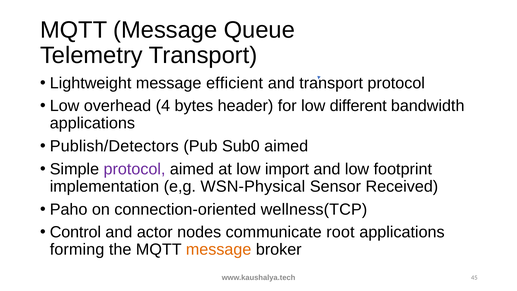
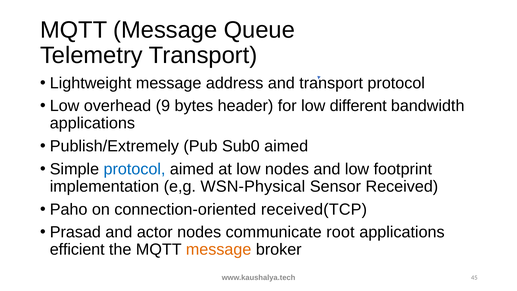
efficient: efficient -> address
4: 4 -> 9
Publish/Detectors: Publish/Detectors -> Publish/Extremely
protocol at (135, 169) colour: purple -> blue
low import: import -> nodes
wellness(TCP: wellness(TCP -> received(TCP
Control: Control -> Prasad
forming: forming -> efficient
